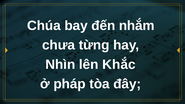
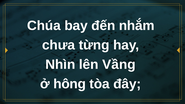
Khắc: Khắc -> Vầng
pháp: pháp -> hông
